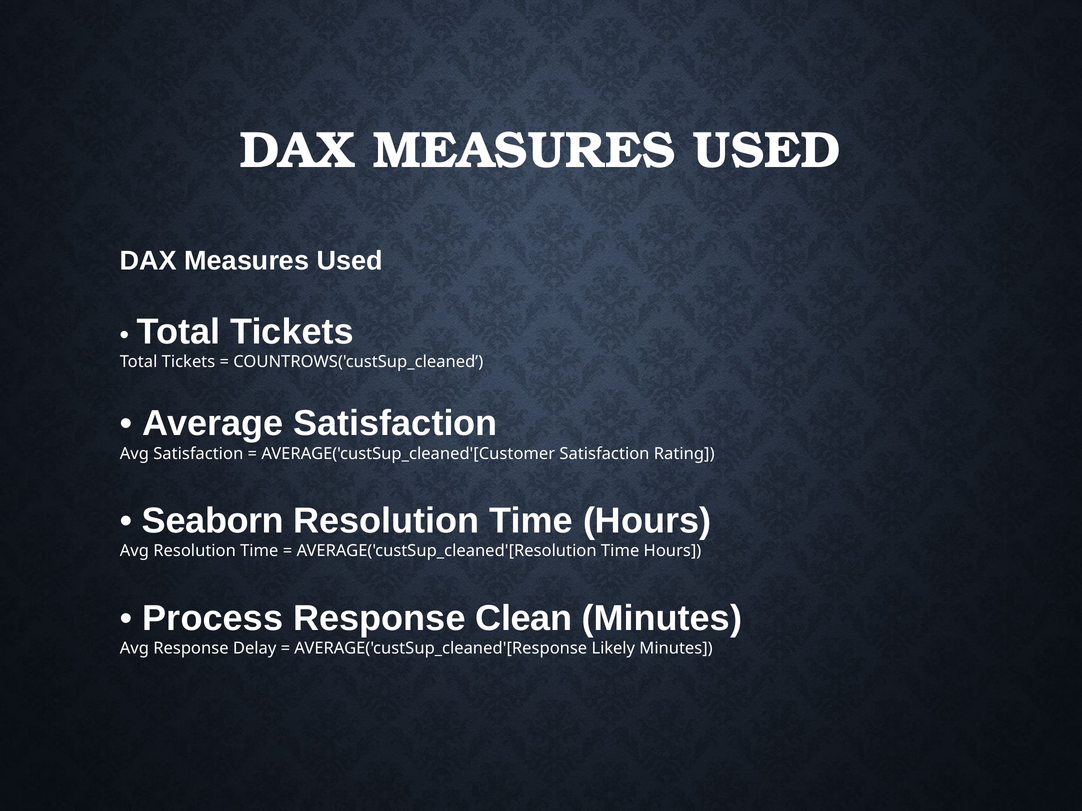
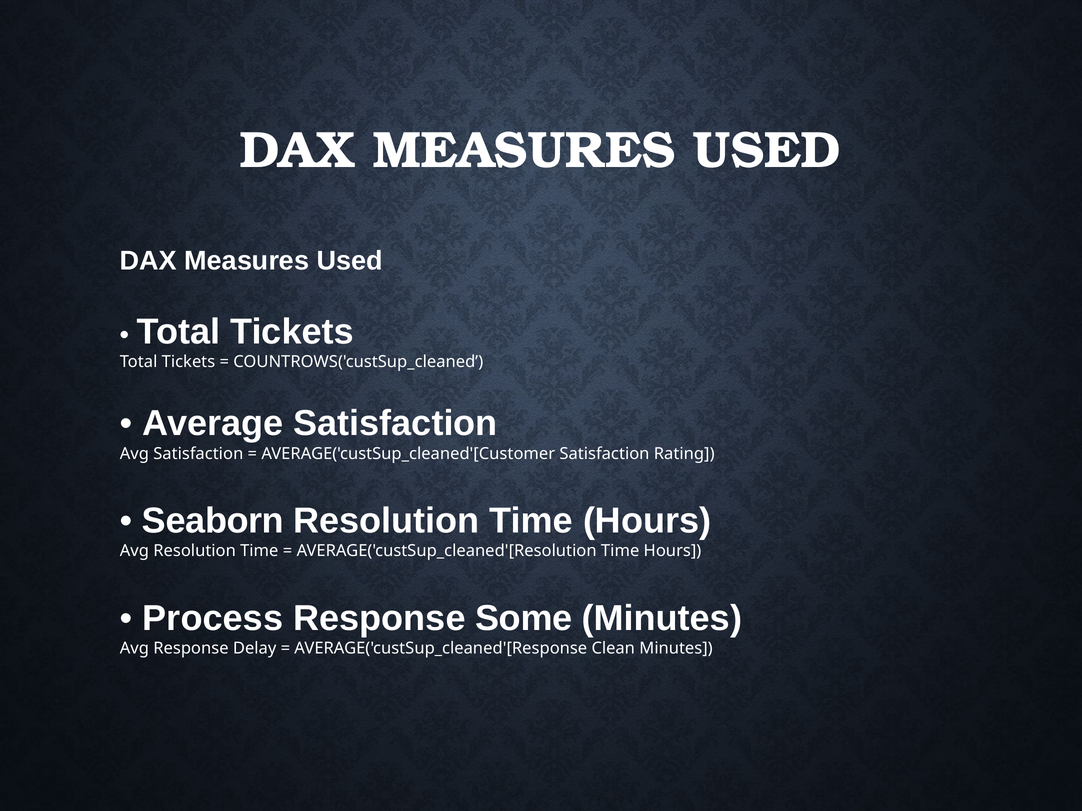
Clean: Clean -> Some
Likely: Likely -> Clean
